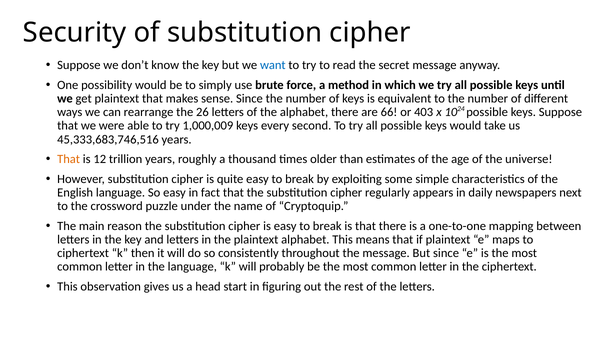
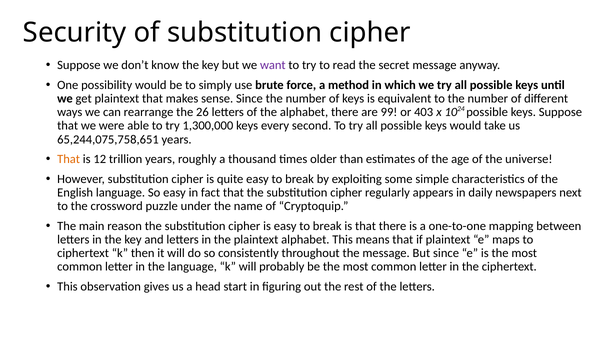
want colour: blue -> purple
66: 66 -> 99
1,000,009: 1,000,009 -> 1,300,000
45,333,683,746,516: 45,333,683,746,516 -> 65,244,075,758,651
